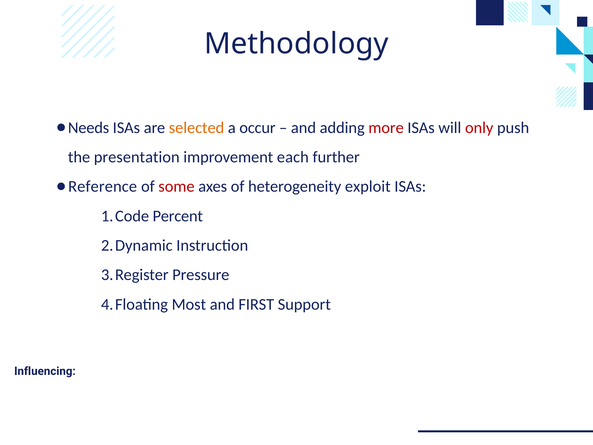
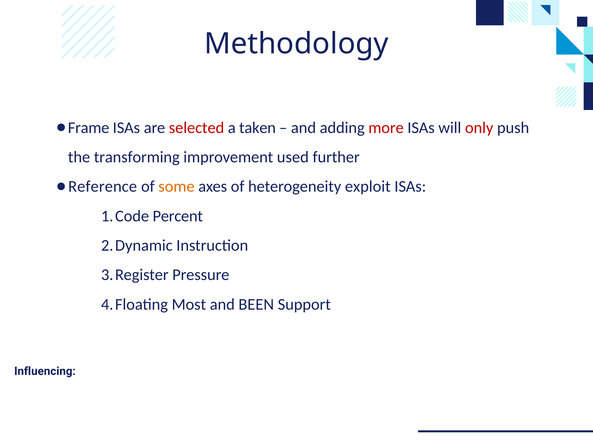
Needs: Needs -> Frame
selected colour: orange -> red
occur: occur -> taken
presentation: presentation -> transforming
each: each -> used
some colour: red -> orange
FIRST: FIRST -> BEEN
